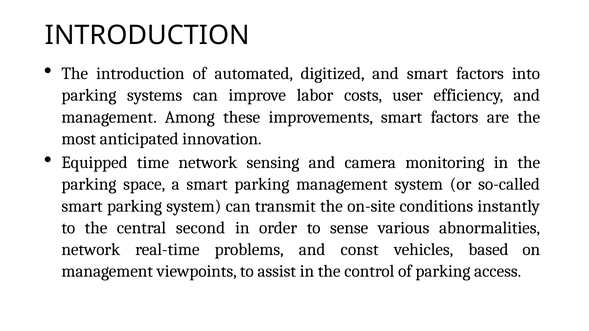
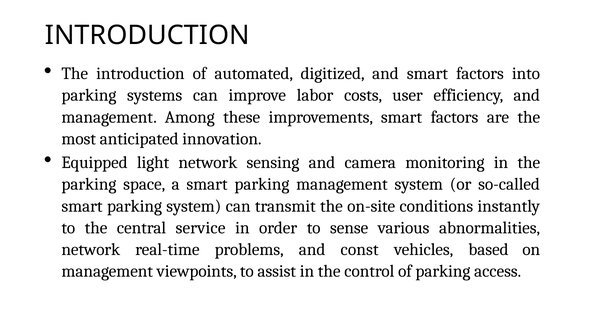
time: time -> light
second: second -> service
